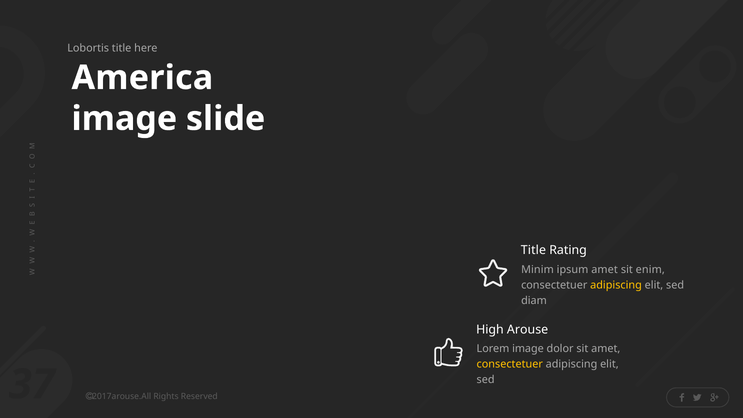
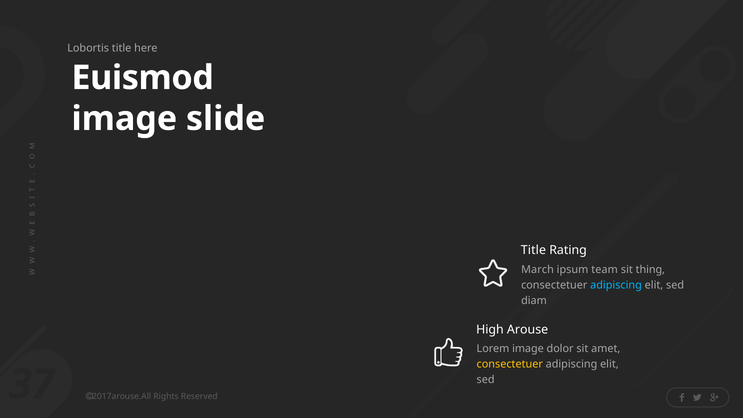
America: America -> Euismod
Minim: Minim -> March
ipsum amet: amet -> team
enim: enim -> thing
adipiscing at (616, 285) colour: yellow -> light blue
